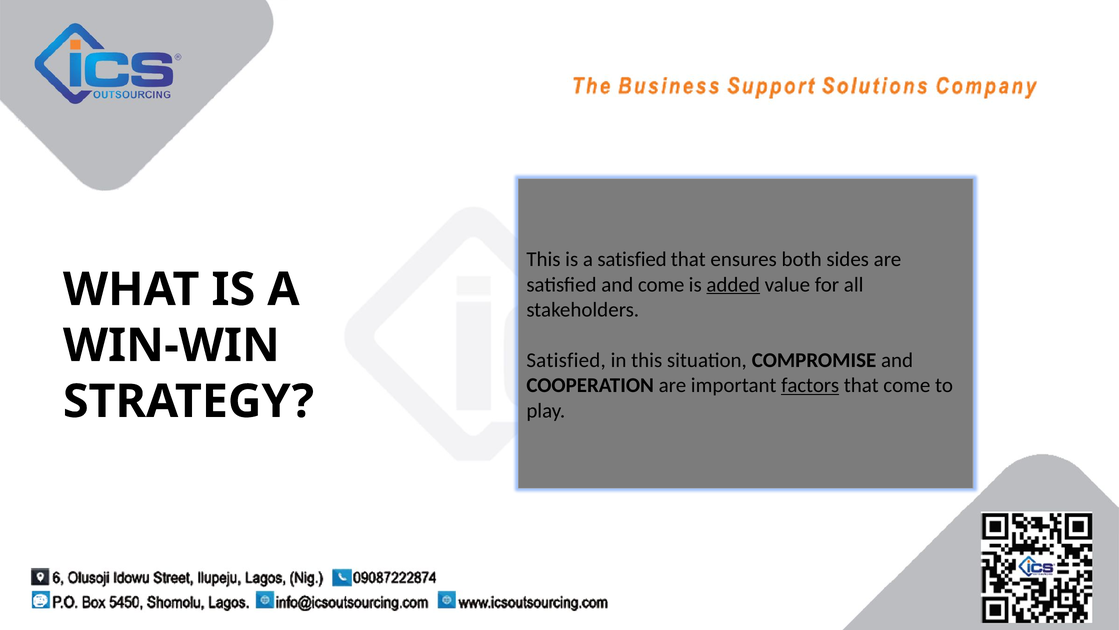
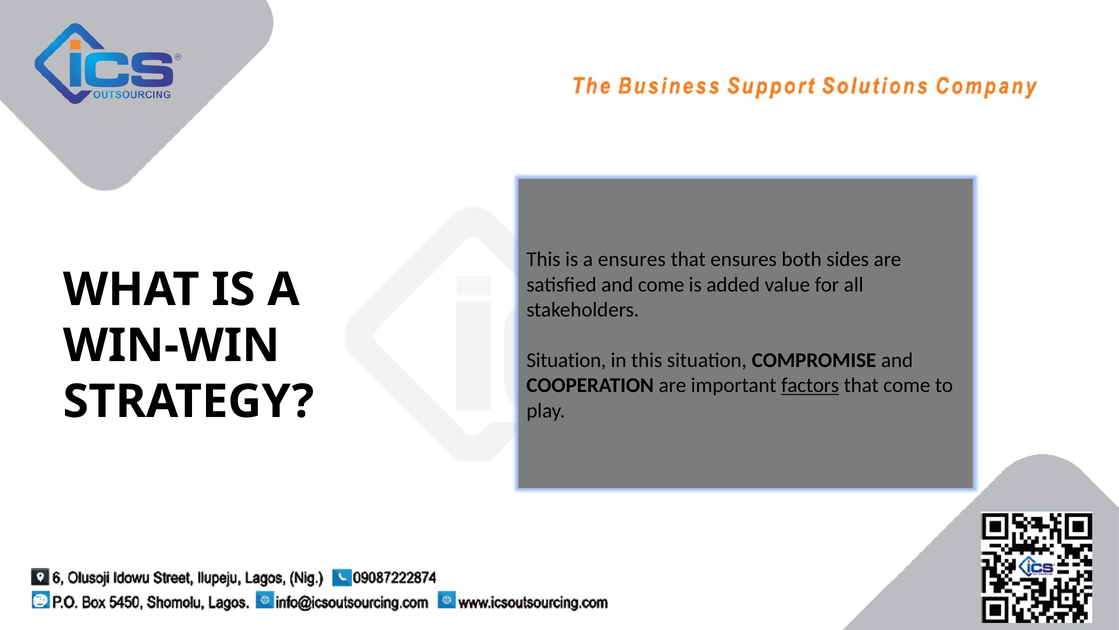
a satisfied: satisfied -> ensures
added underline: present -> none
Satisfied at (566, 360): Satisfied -> Situation
